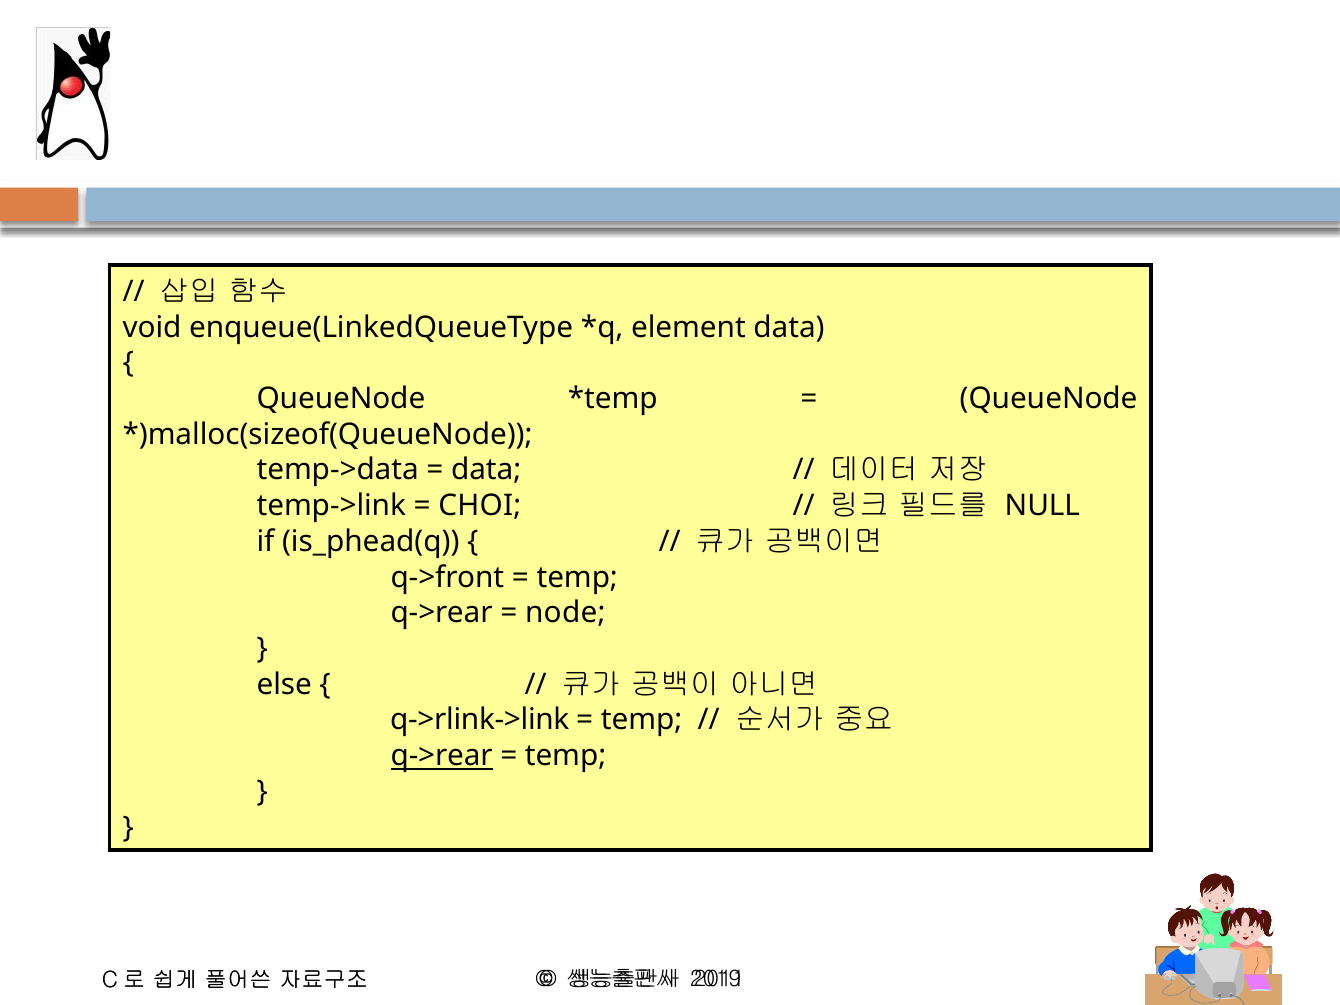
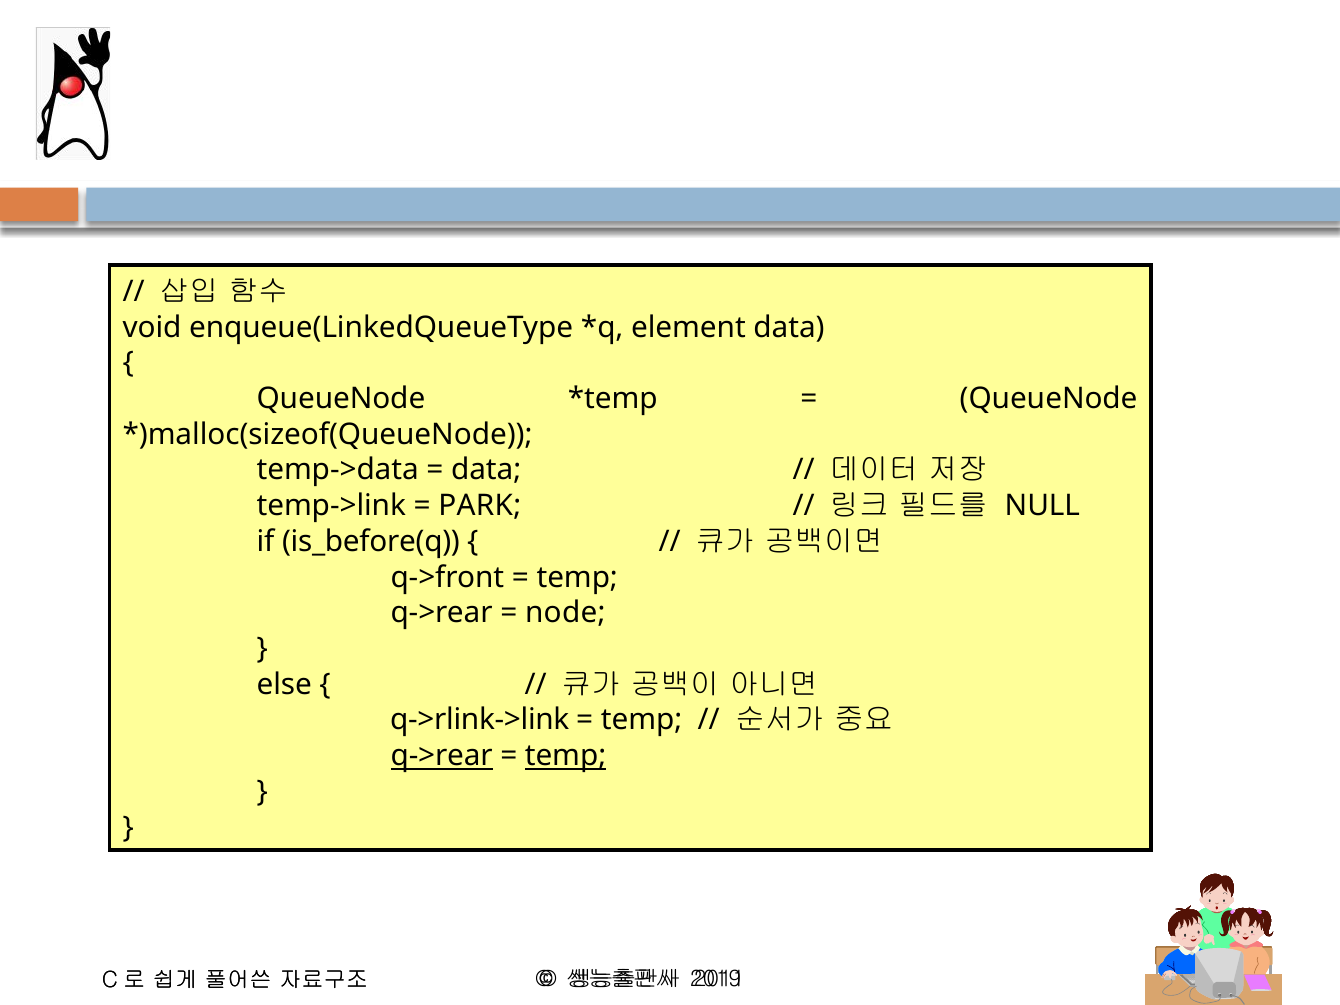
CHOI: CHOI -> PARK
is_phead(q: is_phead(q -> is_before(q
temp at (566, 756) underline: none -> present
